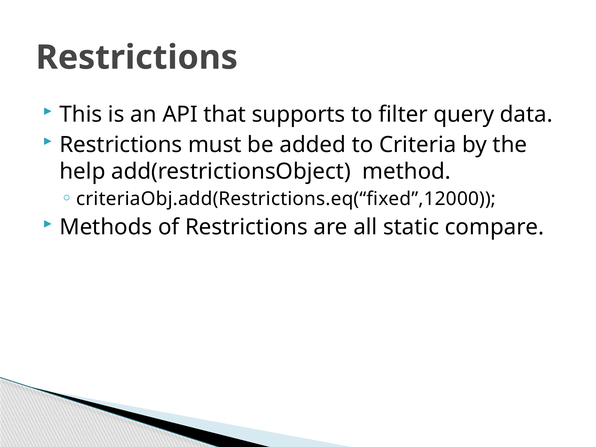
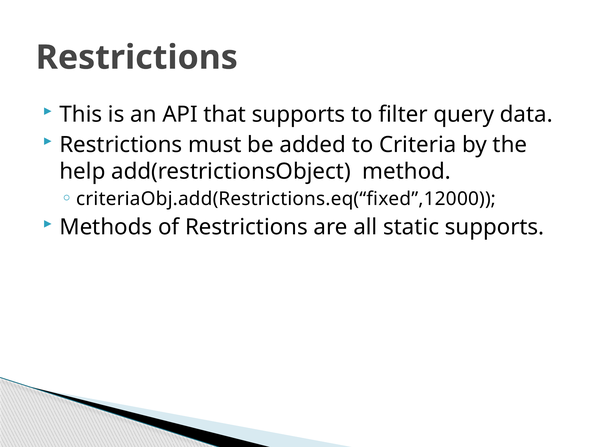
static compare: compare -> supports
